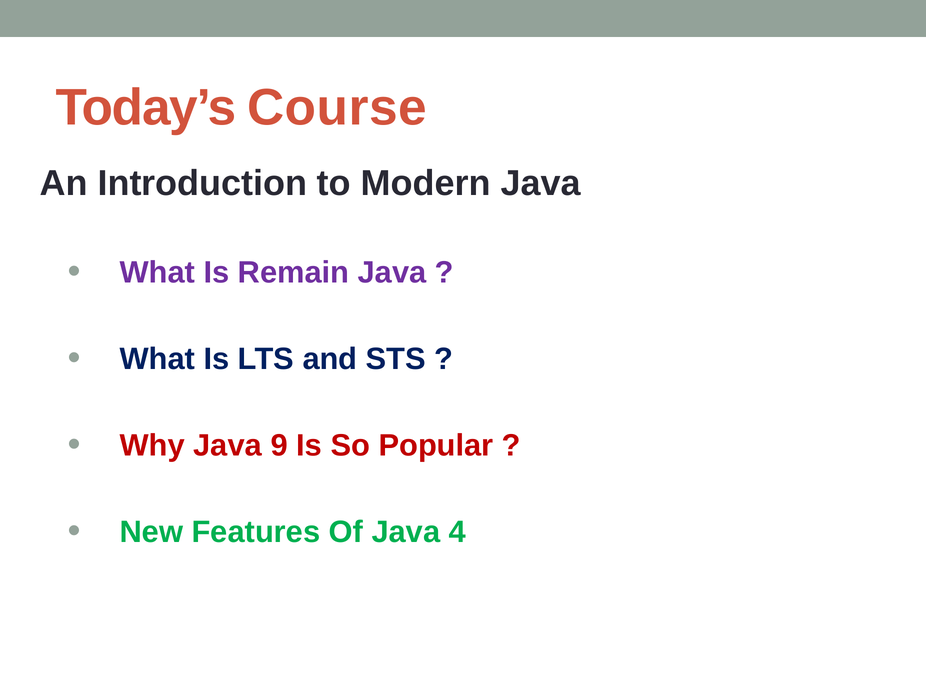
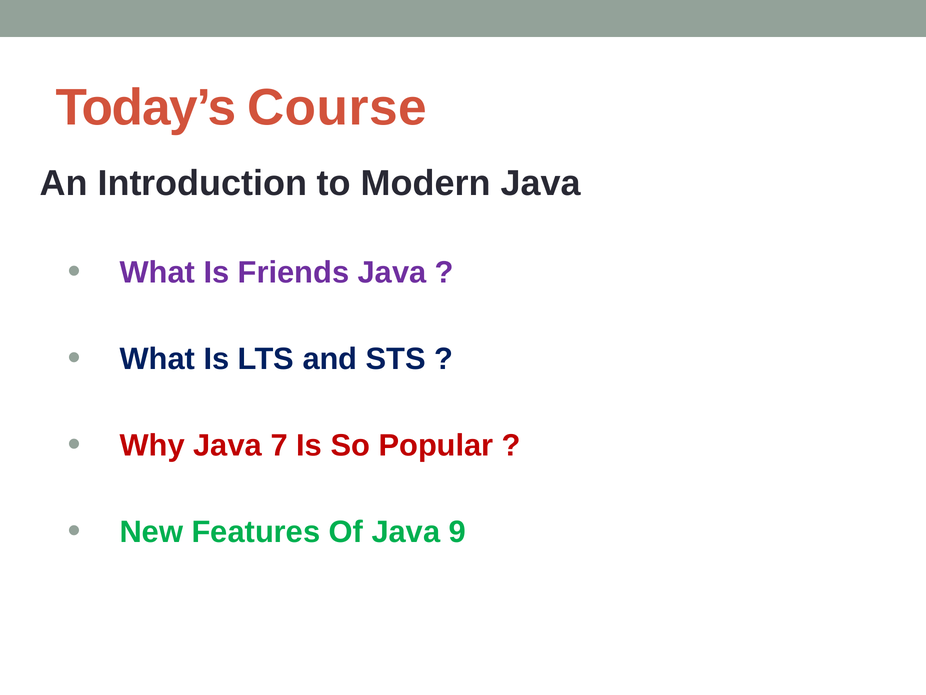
Remain: Remain -> Friends
9: 9 -> 7
4: 4 -> 9
